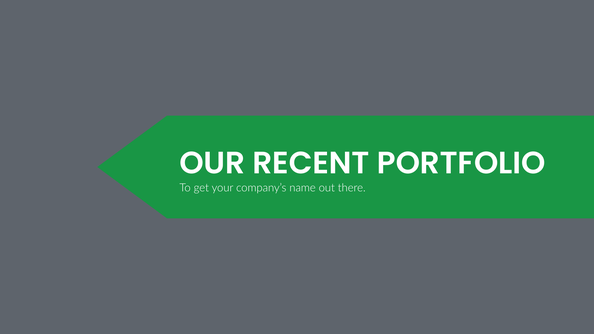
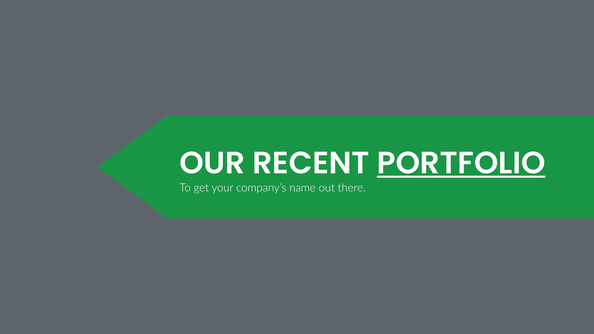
PORTFOLIO underline: none -> present
